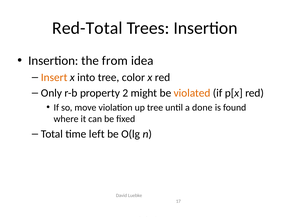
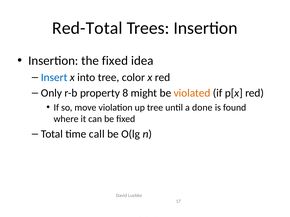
the from: from -> fixed
Insert colour: orange -> blue
2: 2 -> 8
left: left -> call
